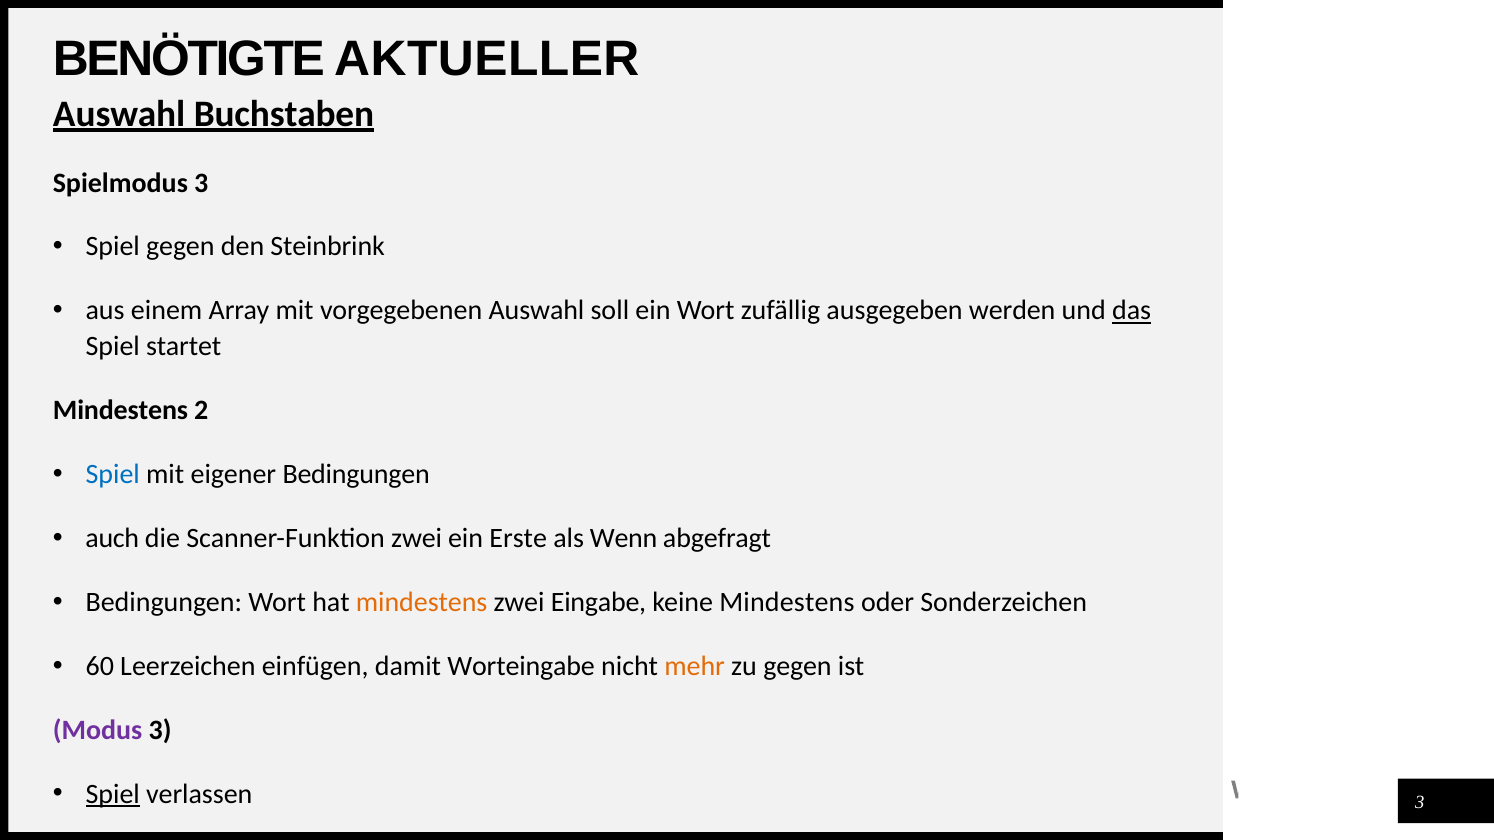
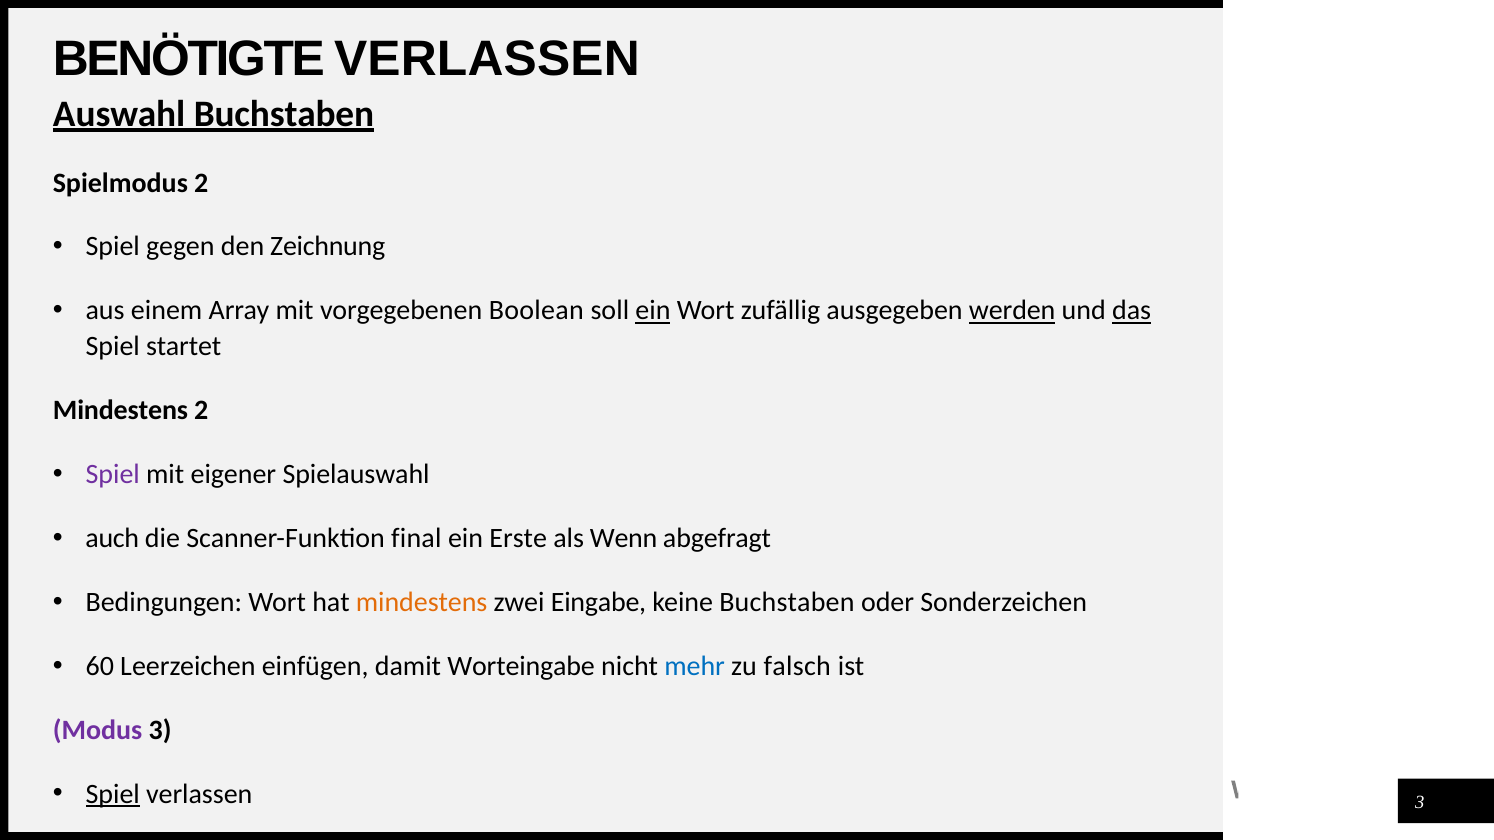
BENÖTIGTE AKTUELLER: AKTUELLER -> VERLASSEN
Spielmodus 3: 3 -> 2
Steinbrink: Steinbrink -> Zeichnung
vorgegebenen Auswahl: Auswahl -> Boolean
ein at (653, 311) underline: none -> present
werden underline: none -> present
Spiel at (113, 475) colour: blue -> purple
eigener Bedingungen: Bedingungen -> Spielauswahl
Scanner-Funktion zwei: zwei -> final
keine Mindestens: Mindestens -> Buchstaben
mehr colour: orange -> blue
zu gegen: gegen -> falsch
